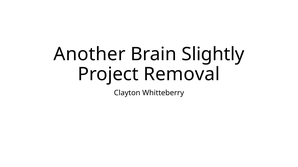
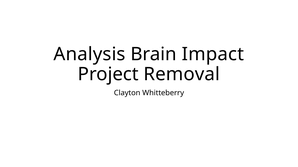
Another: Another -> Analysis
Slightly: Slightly -> Impact
